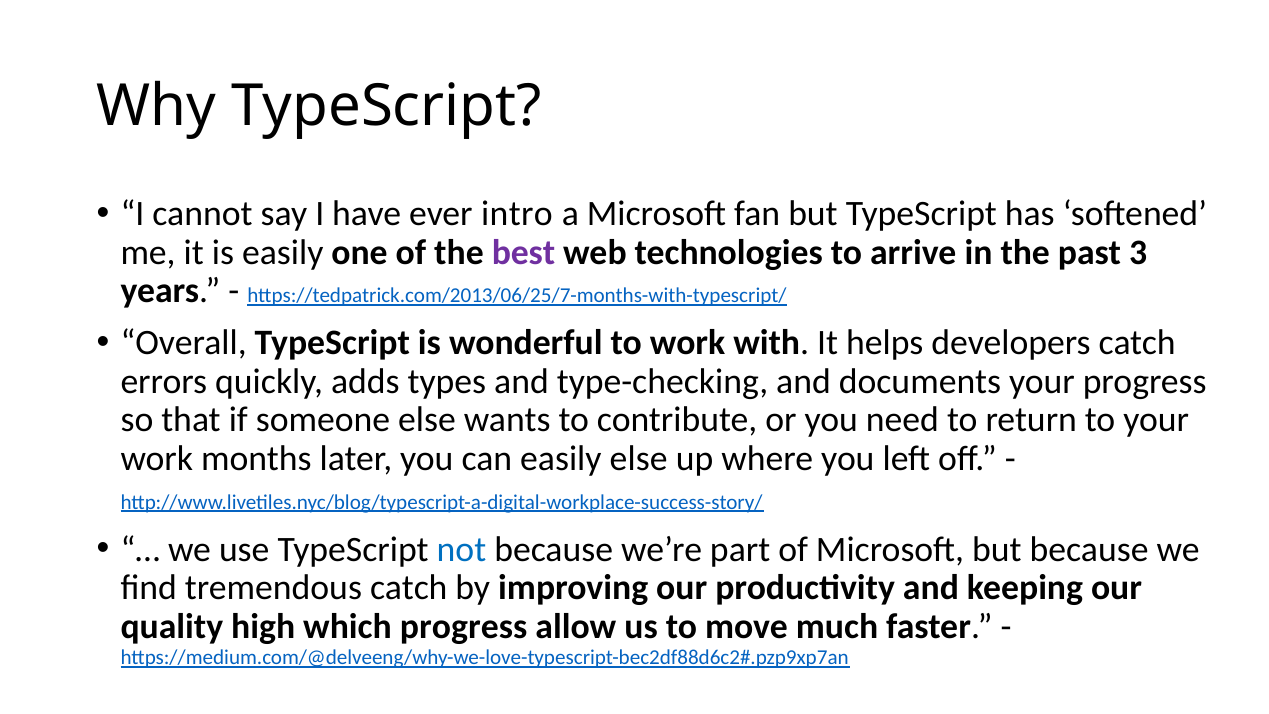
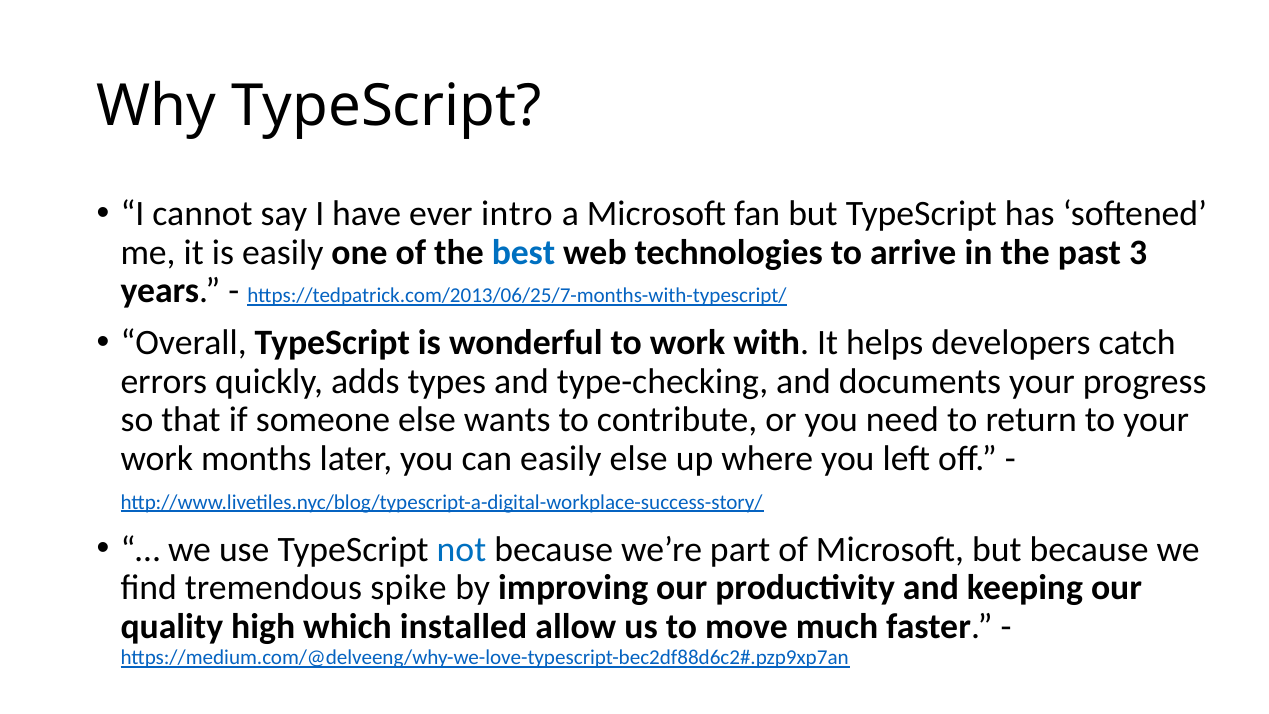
best colour: purple -> blue
tremendous catch: catch -> spike
which progress: progress -> installed
